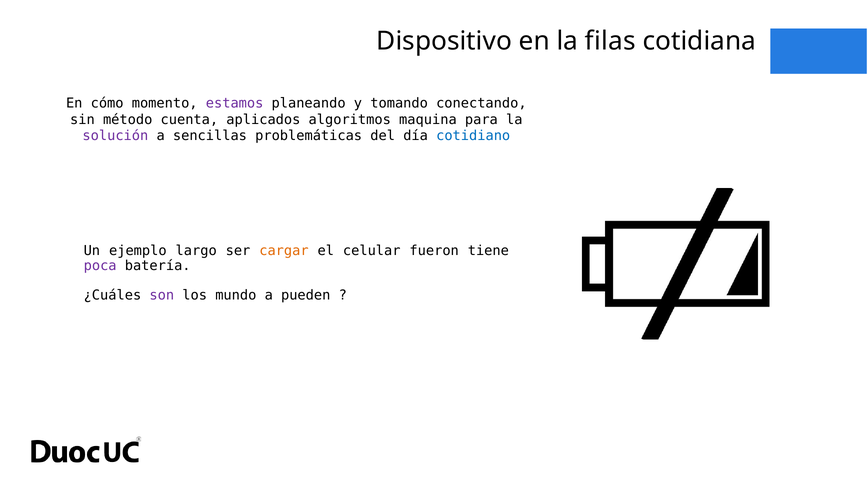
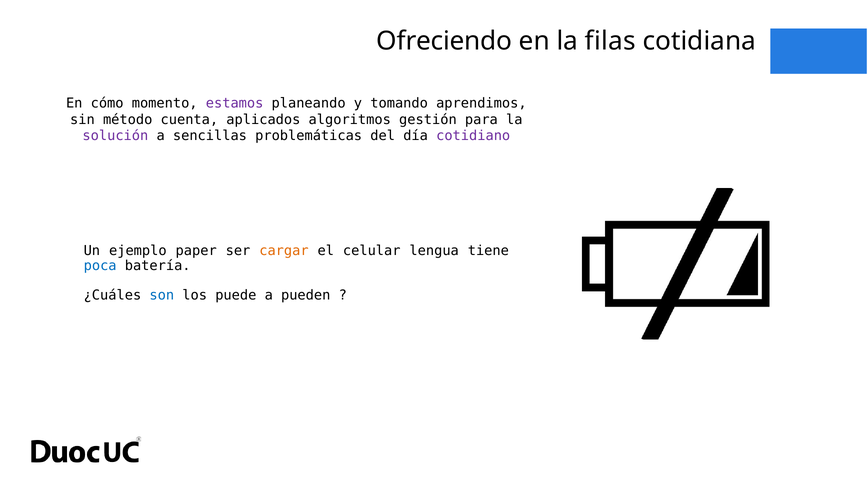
Dispositivo: Dispositivo -> Ofreciendo
conectando: conectando -> aprendimos
maquina: maquina -> gestión
cotidiano colour: blue -> purple
largo: largo -> paper
fueron: fueron -> lengua
poca colour: purple -> blue
son colour: purple -> blue
mundo: mundo -> puede
